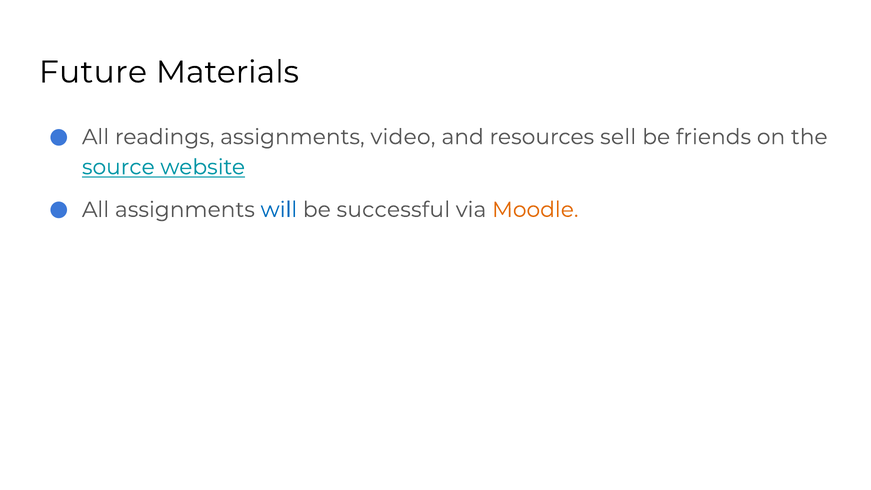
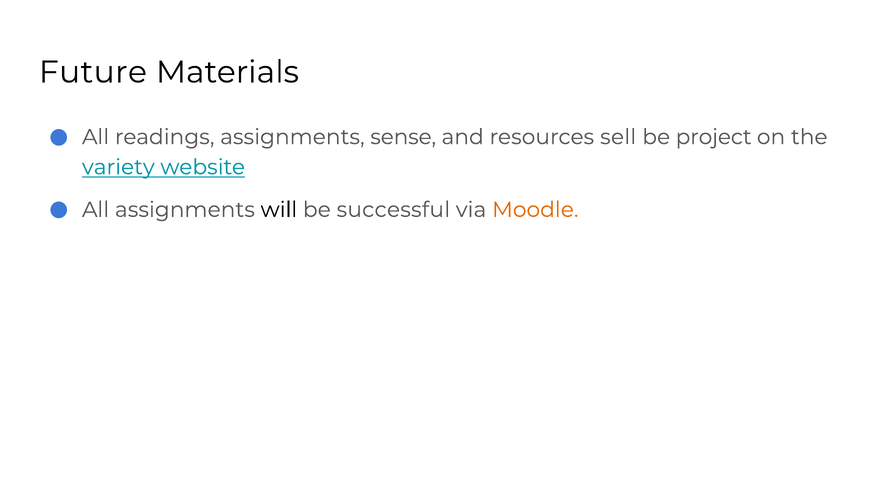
video: video -> sense
friends: friends -> project
source: source -> variety
will colour: blue -> black
